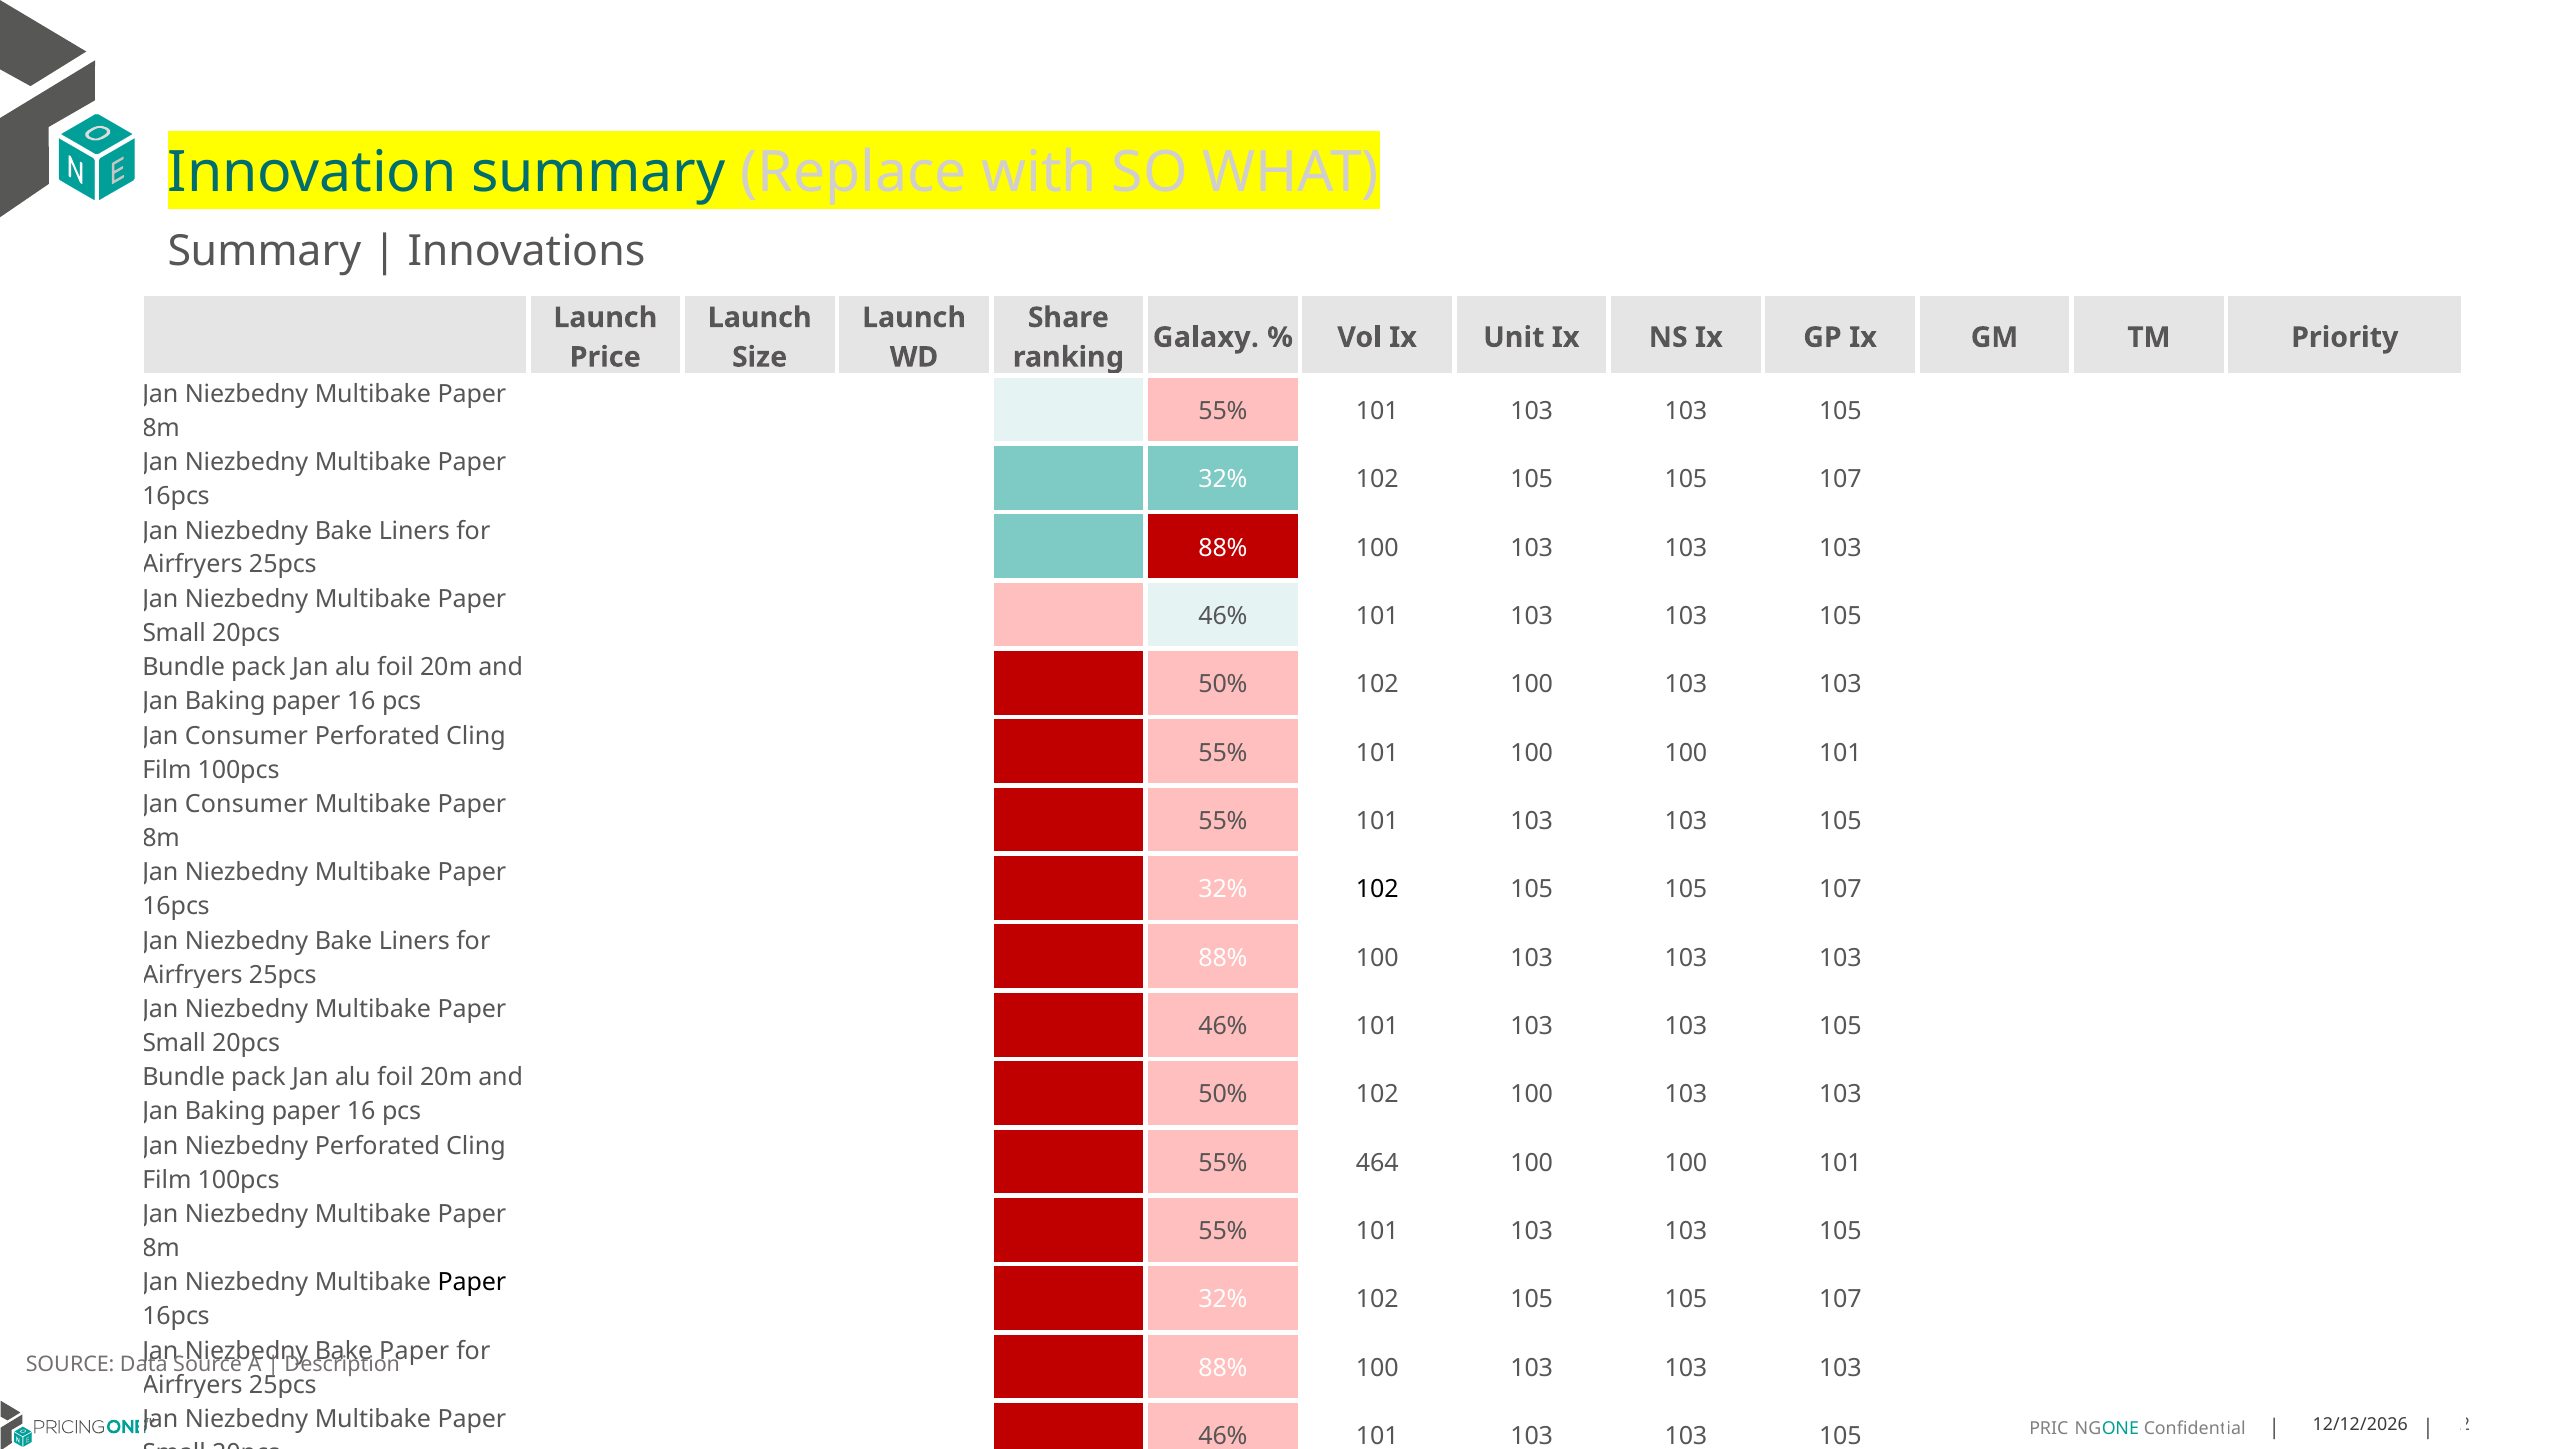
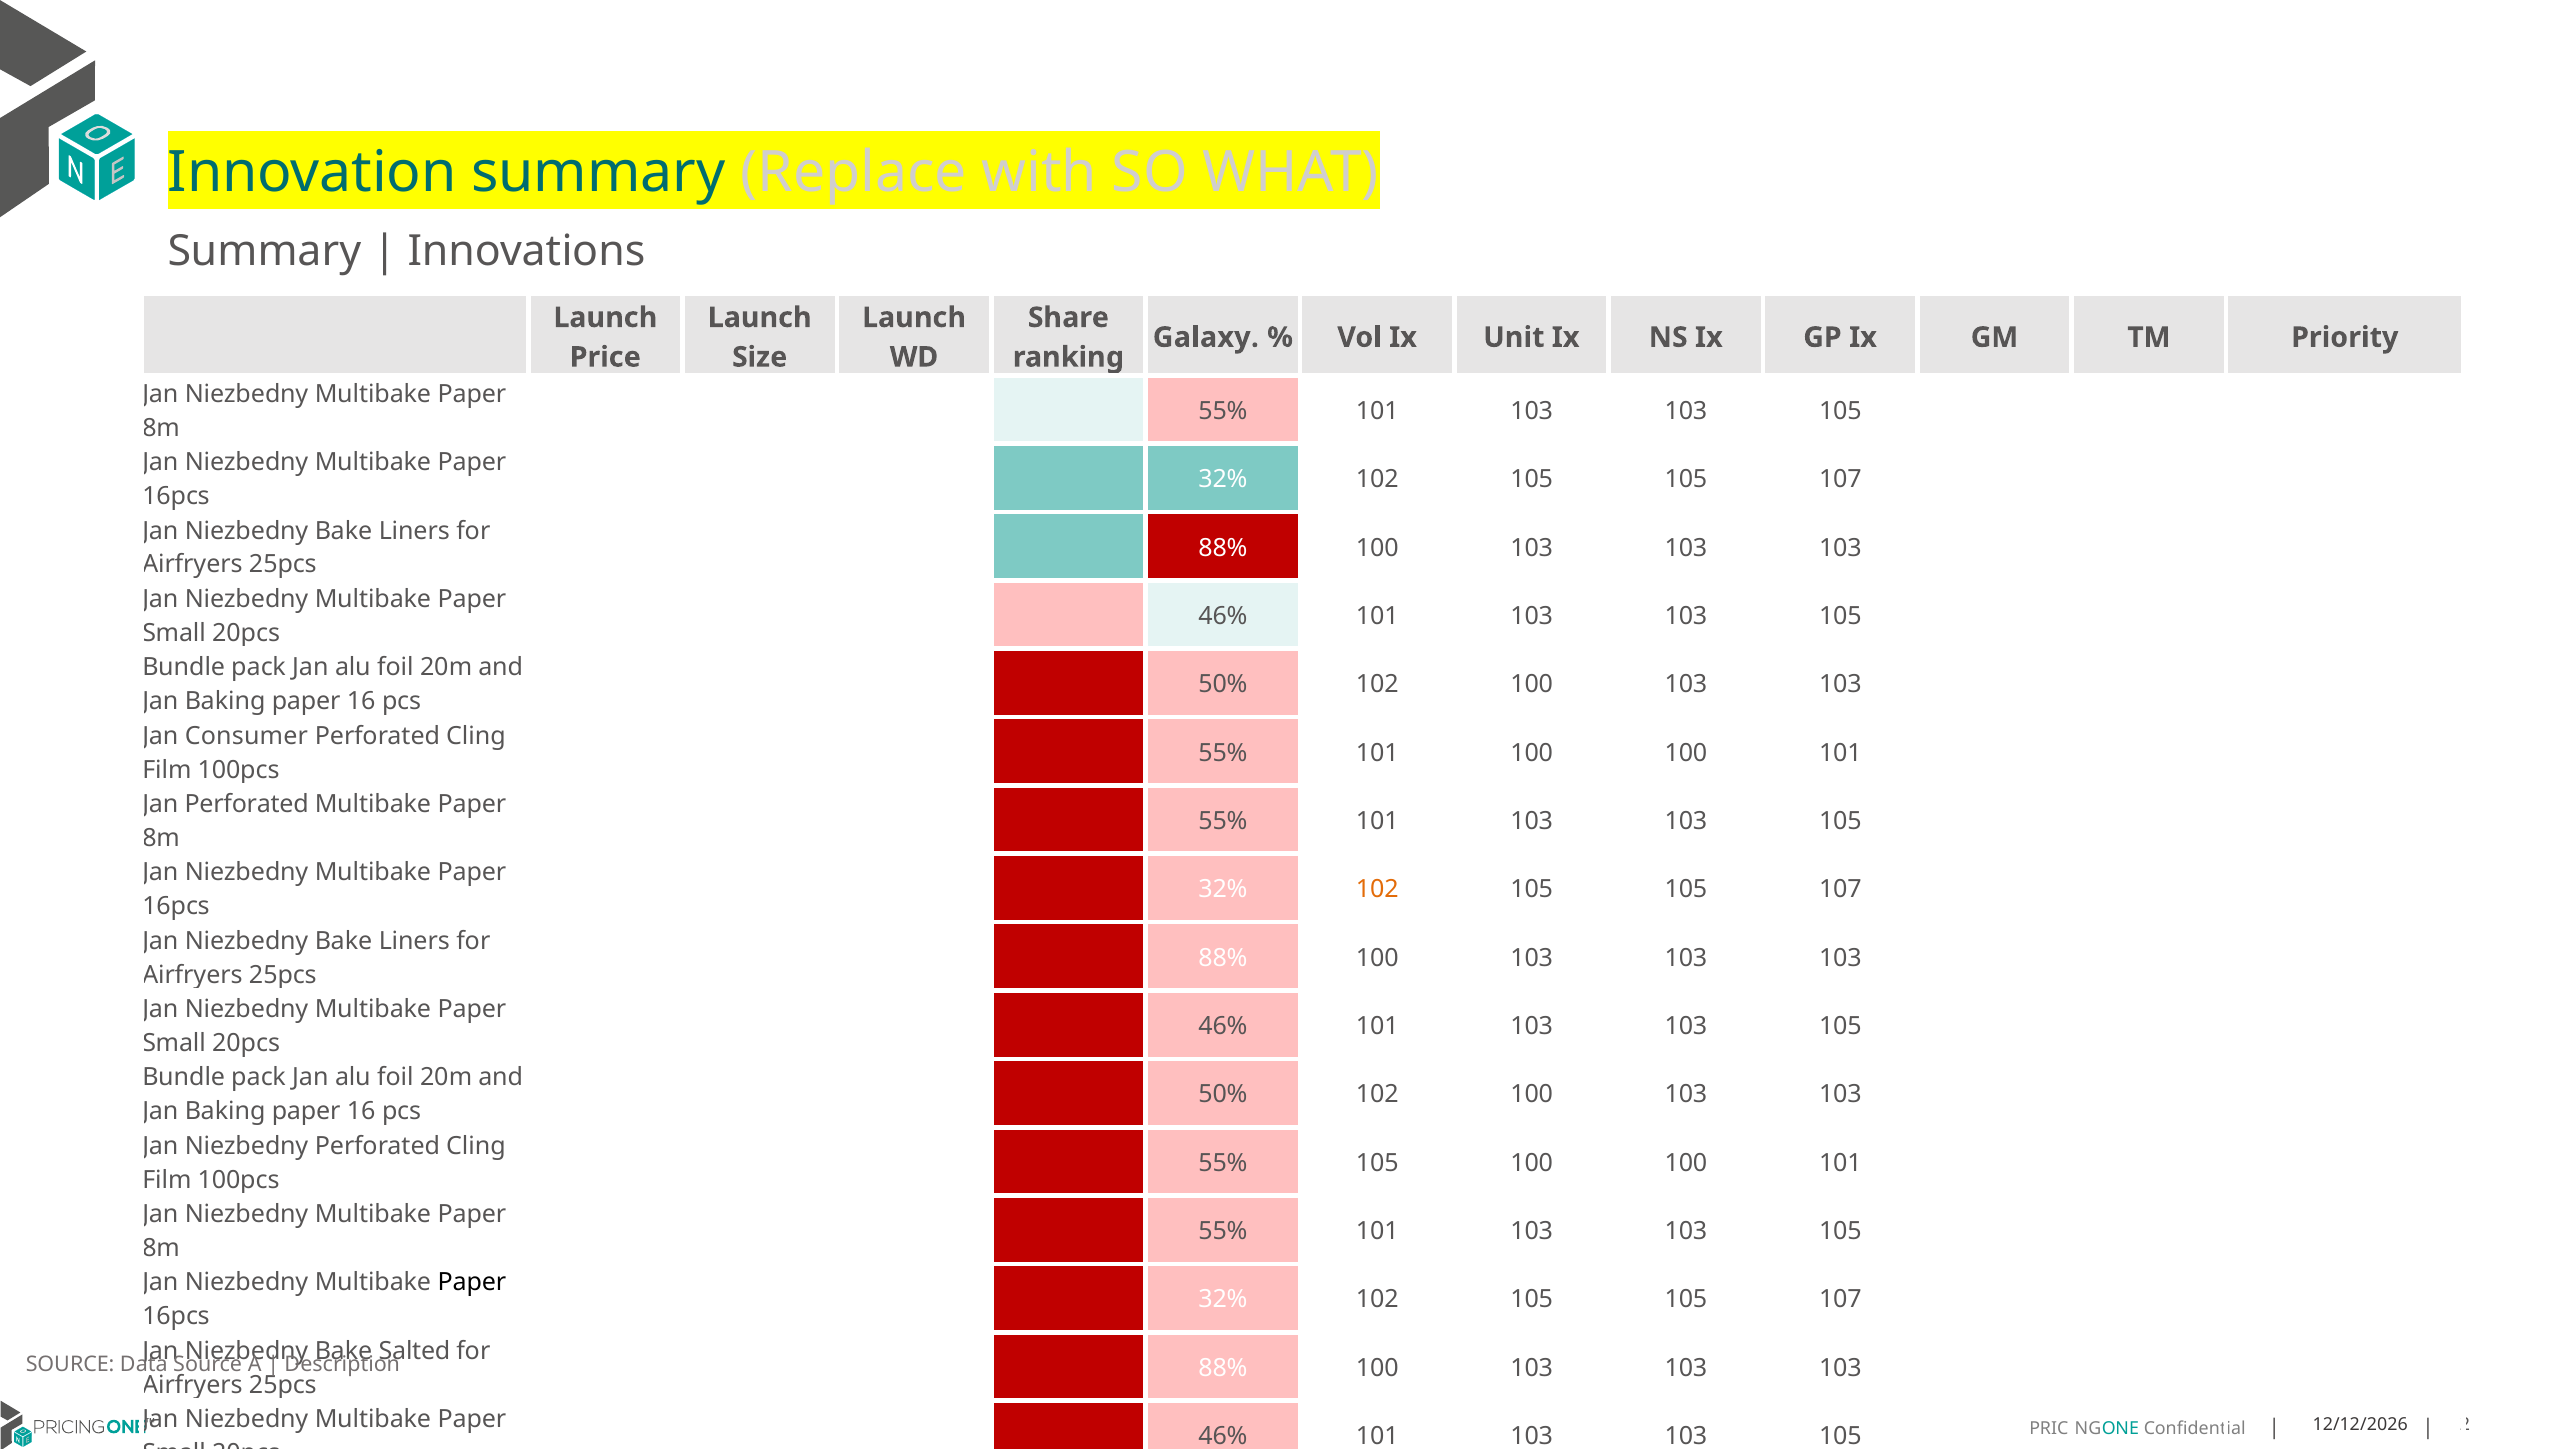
Consumer at (246, 804): Consumer -> Perforated
102 at (1377, 890) colour: black -> orange
55% 464: 464 -> 105
Paper at (414, 1351): Paper -> Salted
